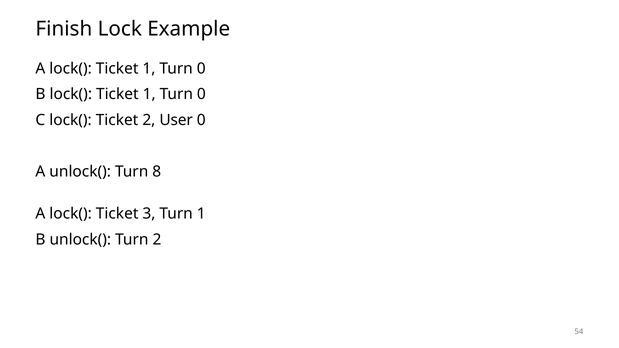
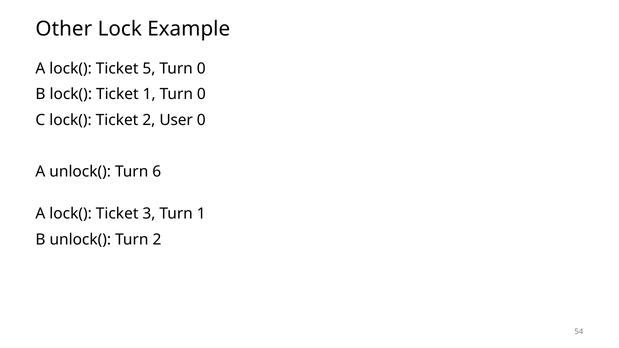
Finish: Finish -> Other
A lock( Ticket 1: 1 -> 5
8: 8 -> 6
